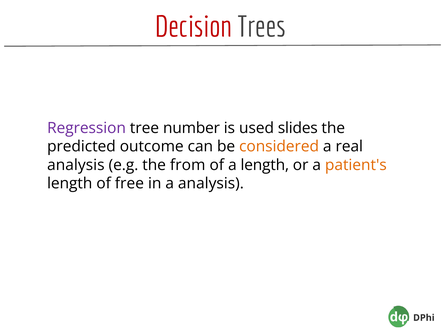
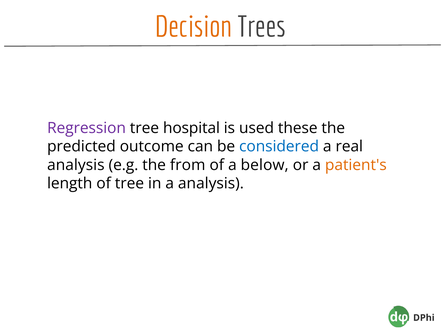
Decision colour: red -> orange
number: number -> hospital
slides: slides -> these
considered colour: orange -> blue
a length: length -> below
of free: free -> tree
